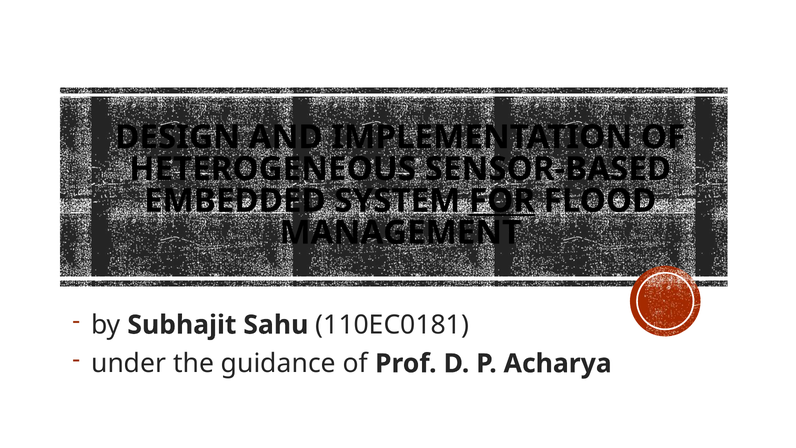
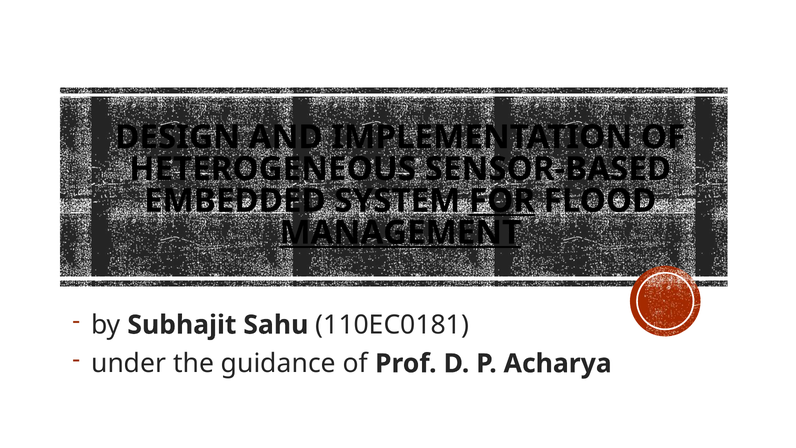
MANAGEMENT underline: none -> present
